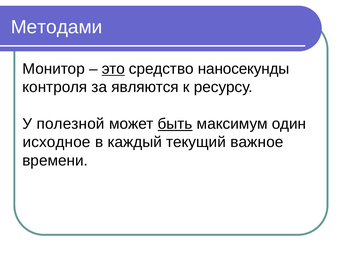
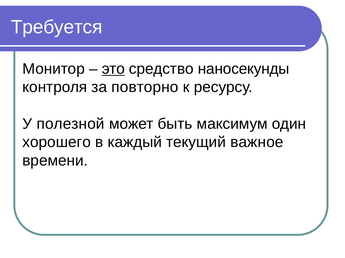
Методами: Методами -> Требуется
являются: являются -> повторно
быть underline: present -> none
исходное: исходное -> хорошего
